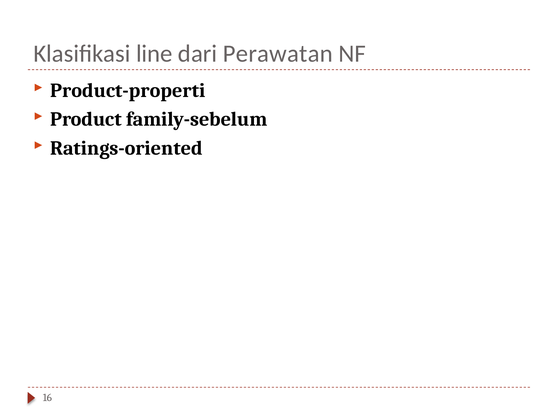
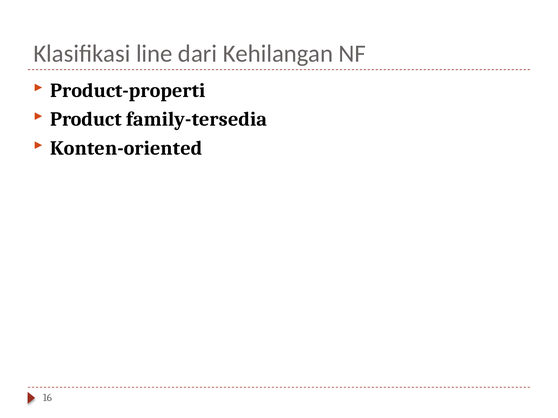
Perawatan: Perawatan -> Kehilangan
family-sebelum: family-sebelum -> family-tersedia
Ratings-oriented: Ratings-oriented -> Konten-oriented
